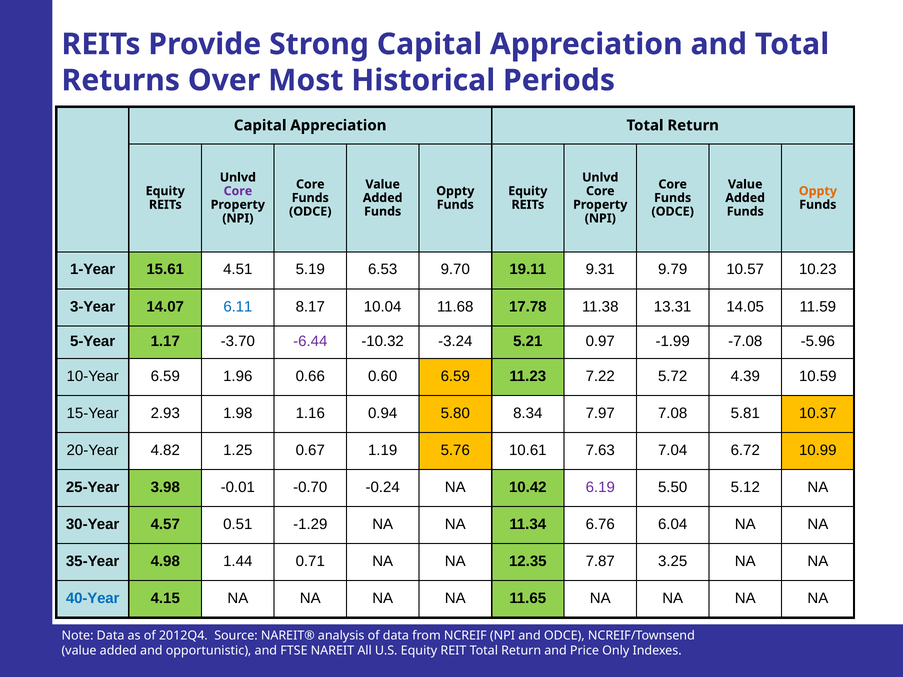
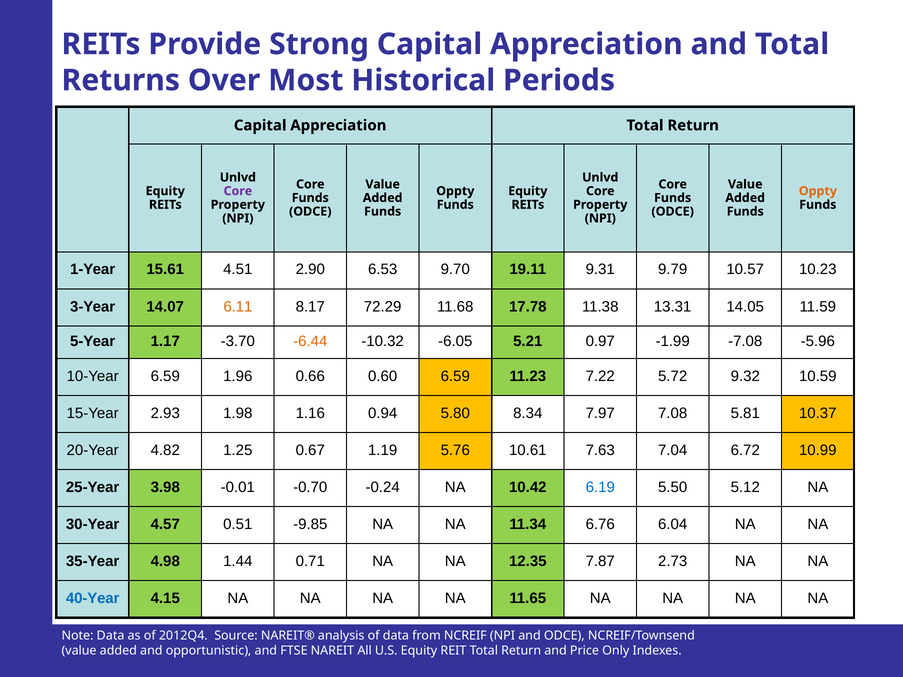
5.19: 5.19 -> 2.90
6.11 colour: blue -> orange
10.04: 10.04 -> 72.29
-6.44 colour: purple -> orange
-3.24: -3.24 -> -6.05
4.39: 4.39 -> 9.32
6.19 colour: purple -> blue
-1.29: -1.29 -> -9.85
3.25: 3.25 -> 2.73
